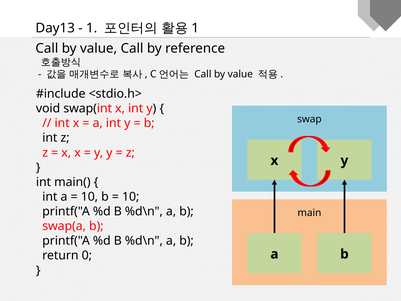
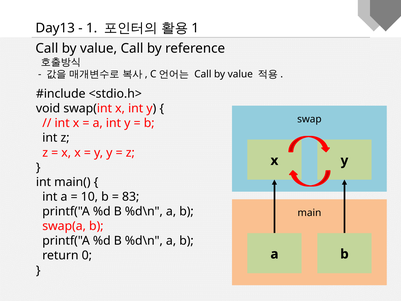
10 at (131, 197): 10 -> 83
